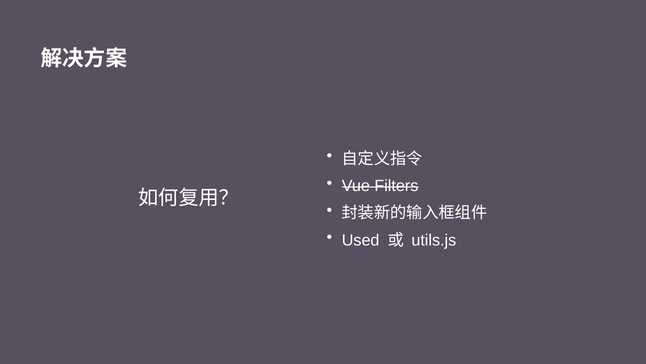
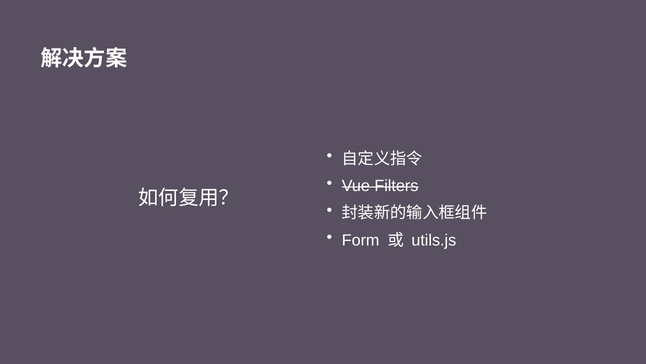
Used: Used -> Form
